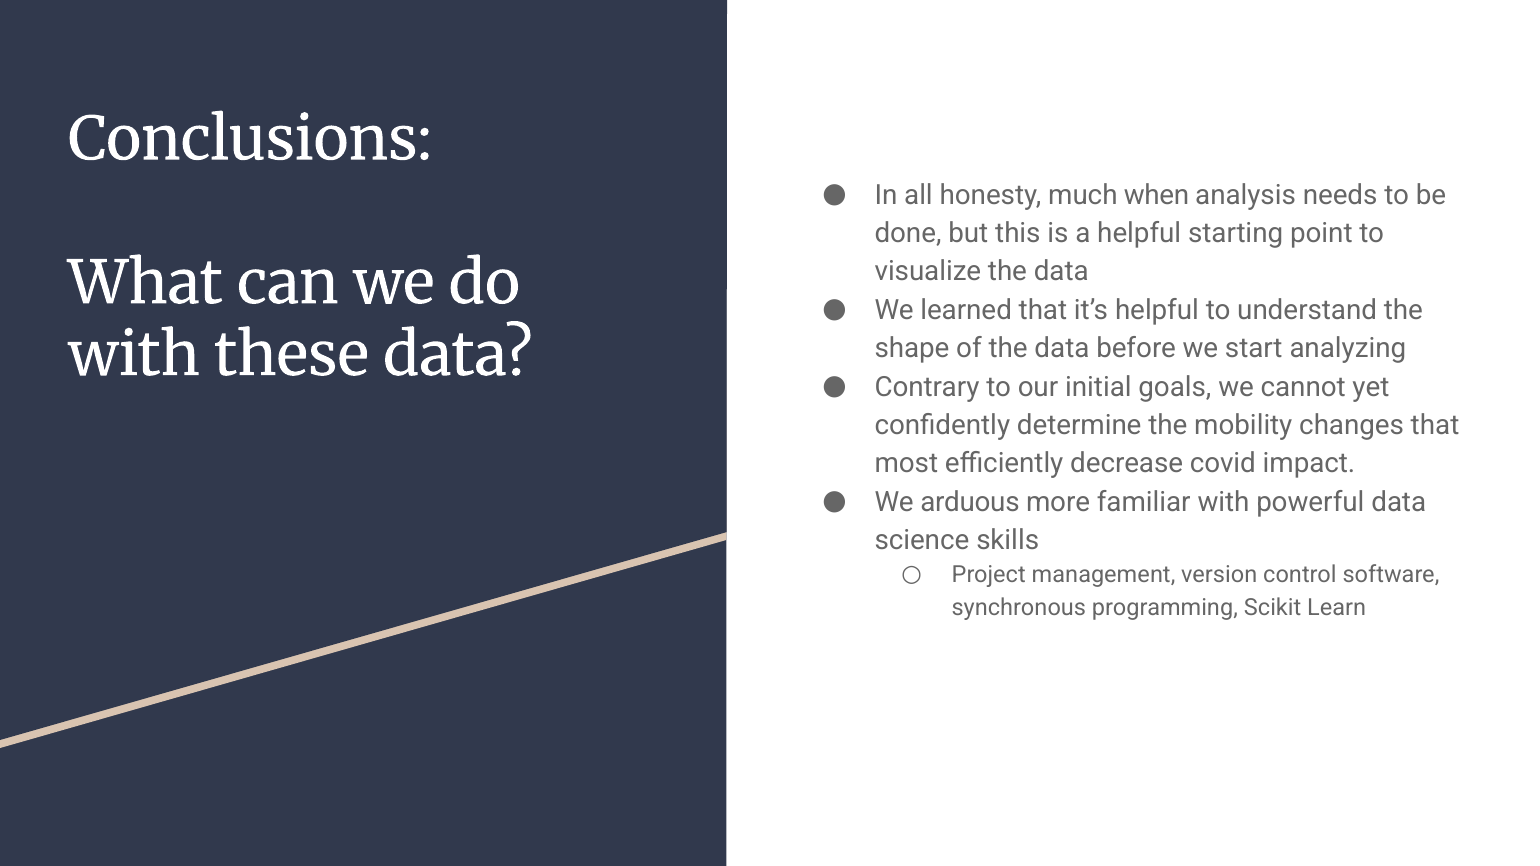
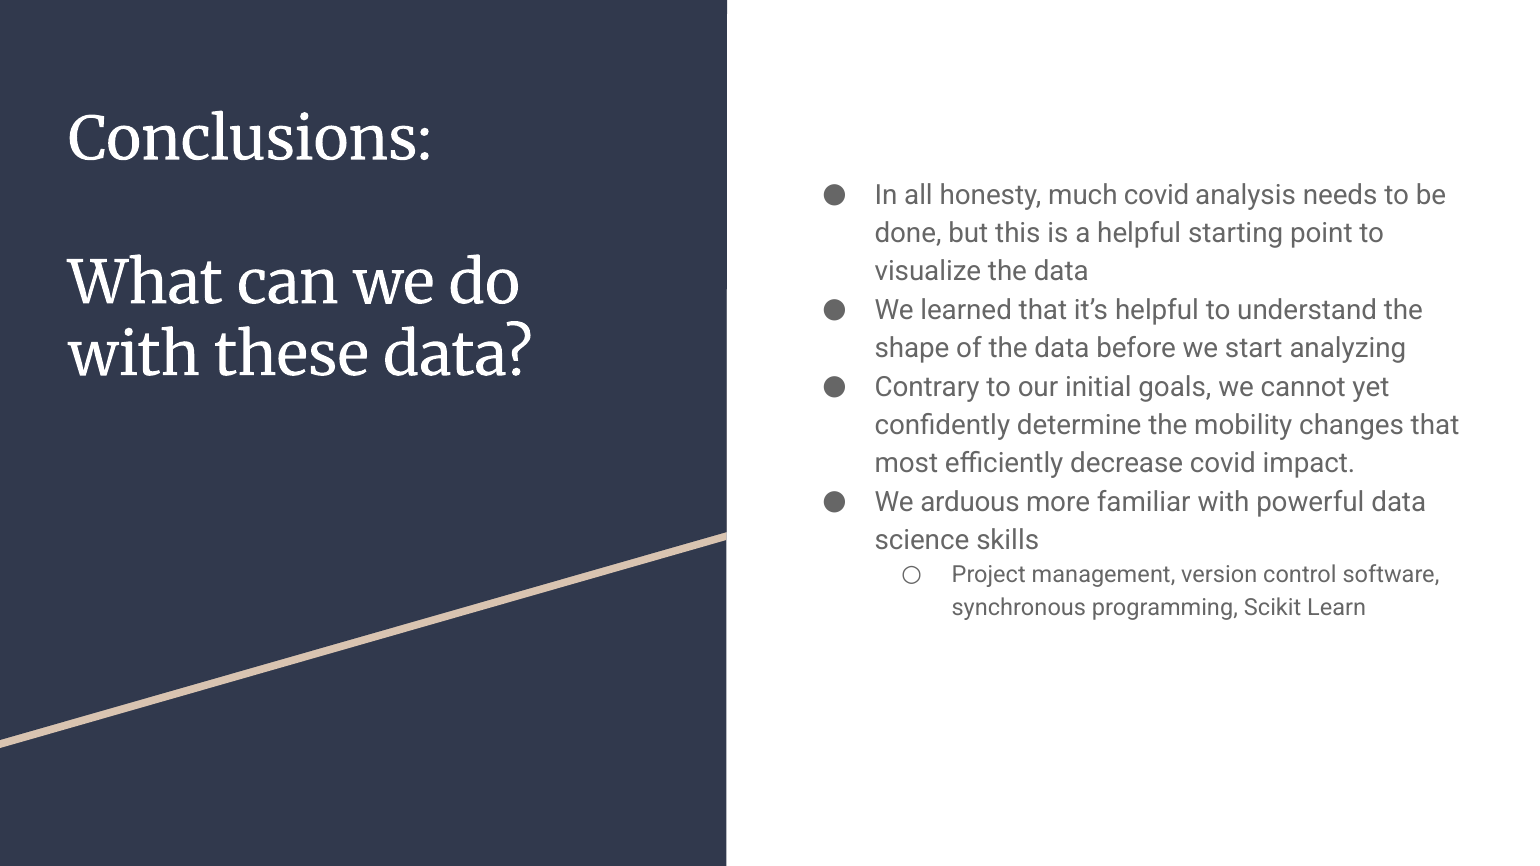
much when: when -> covid
